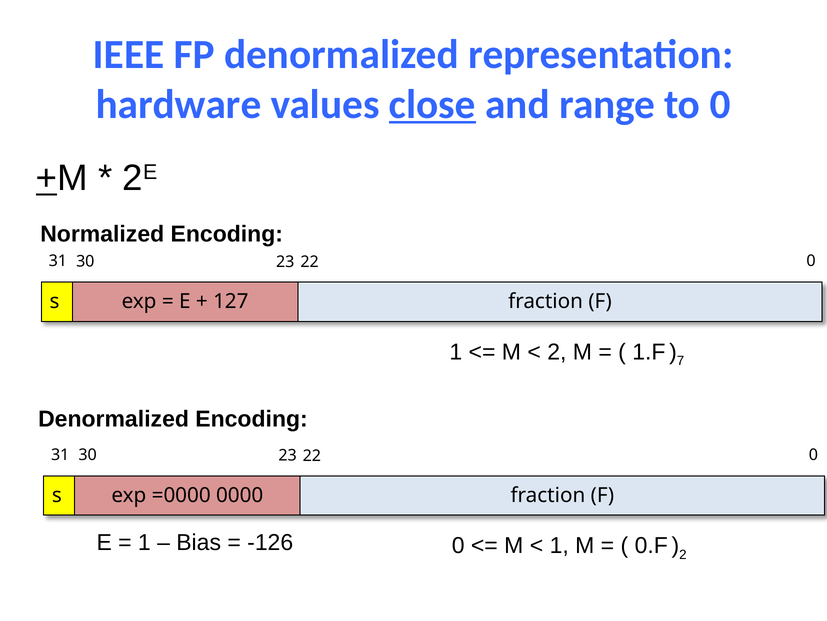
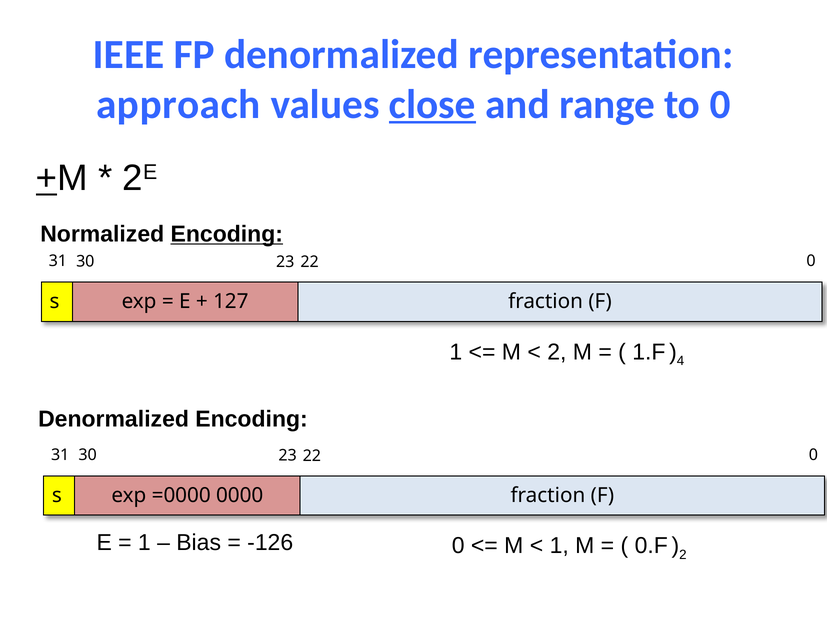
hardware: hardware -> approach
Encoding at (227, 234) underline: none -> present
7: 7 -> 4
